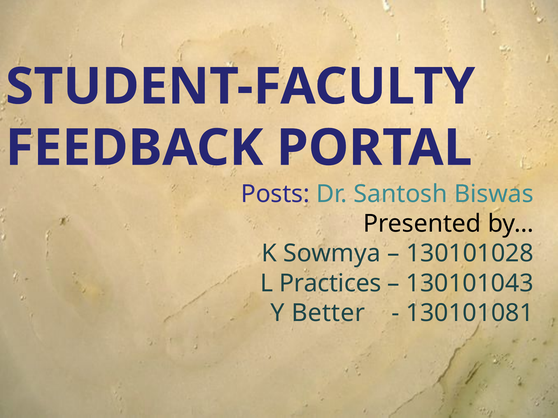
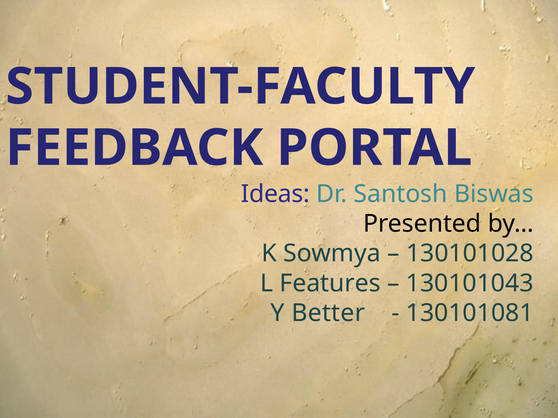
Posts: Posts -> Ideas
Practices: Practices -> Features
